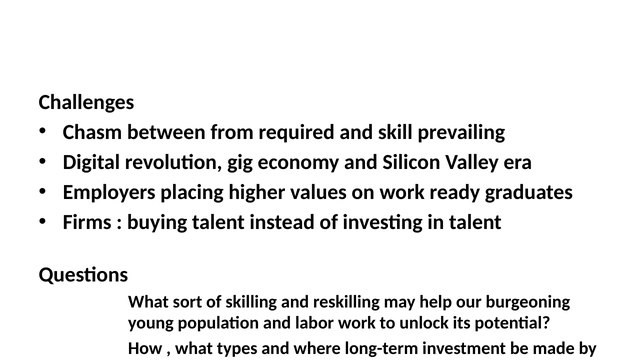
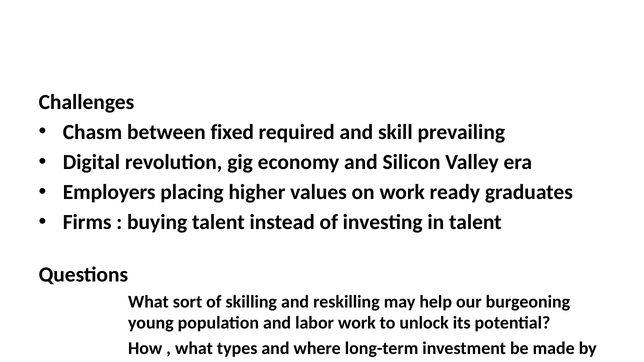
from: from -> fixed
